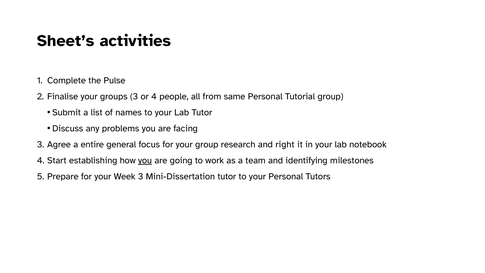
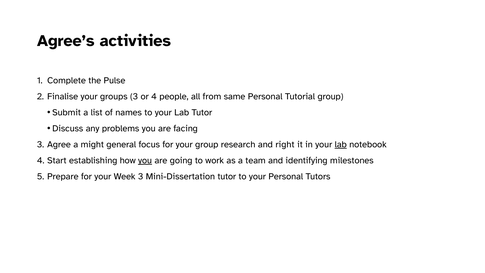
Sheet’s: Sheet’s -> Agree’s
entire: entire -> might
lab at (341, 144) underline: none -> present
